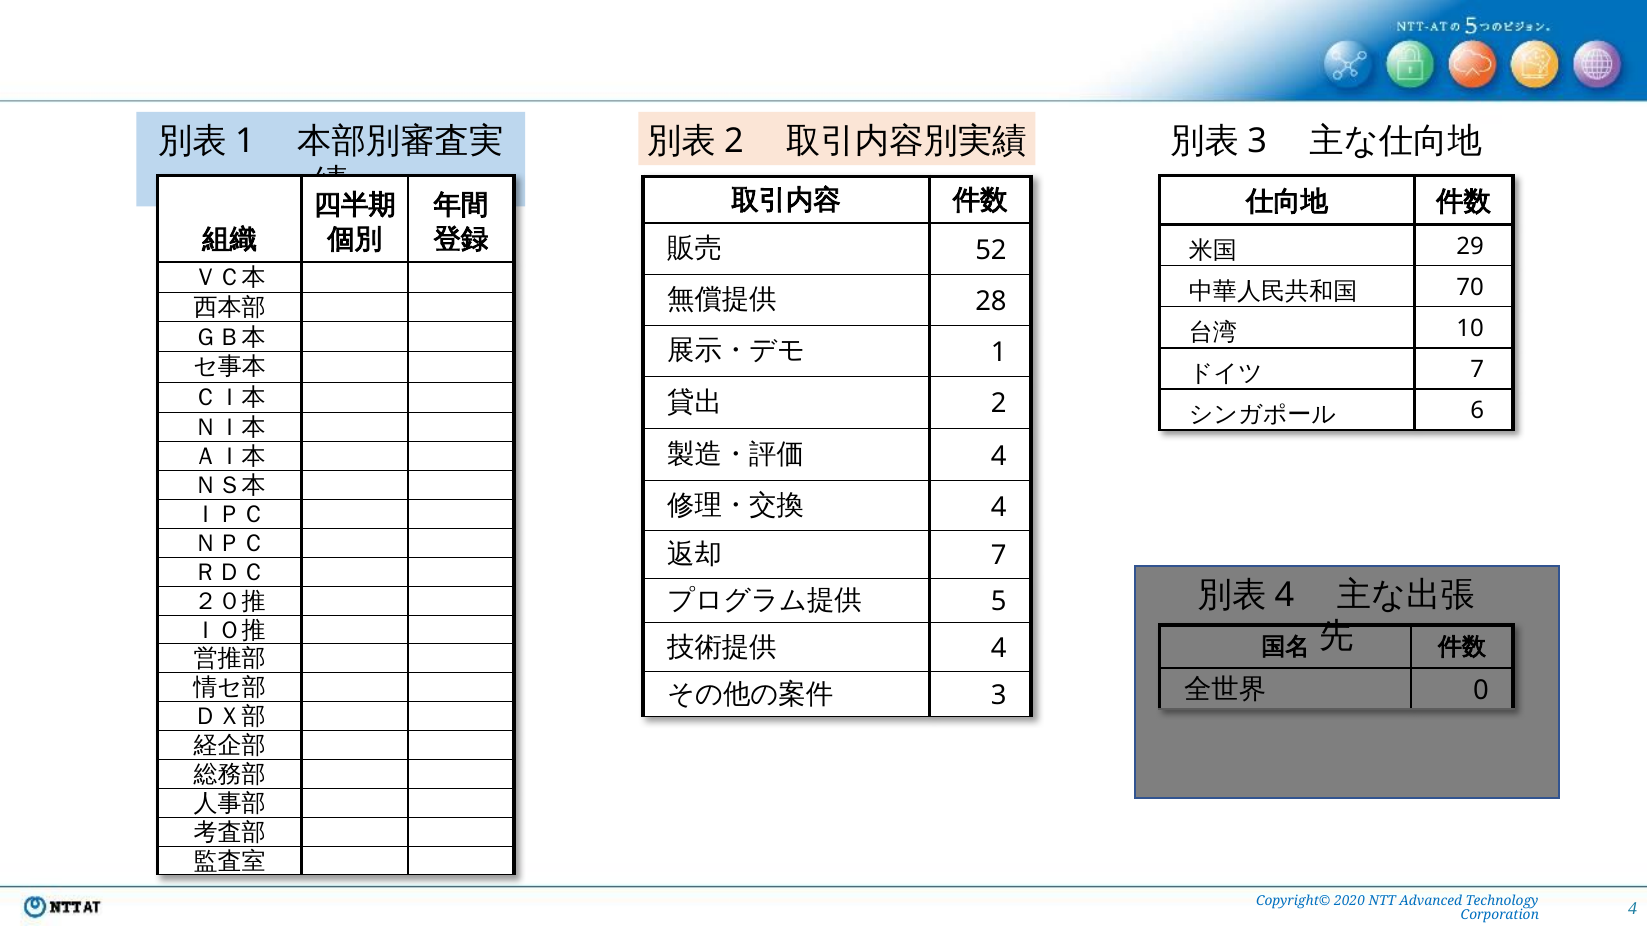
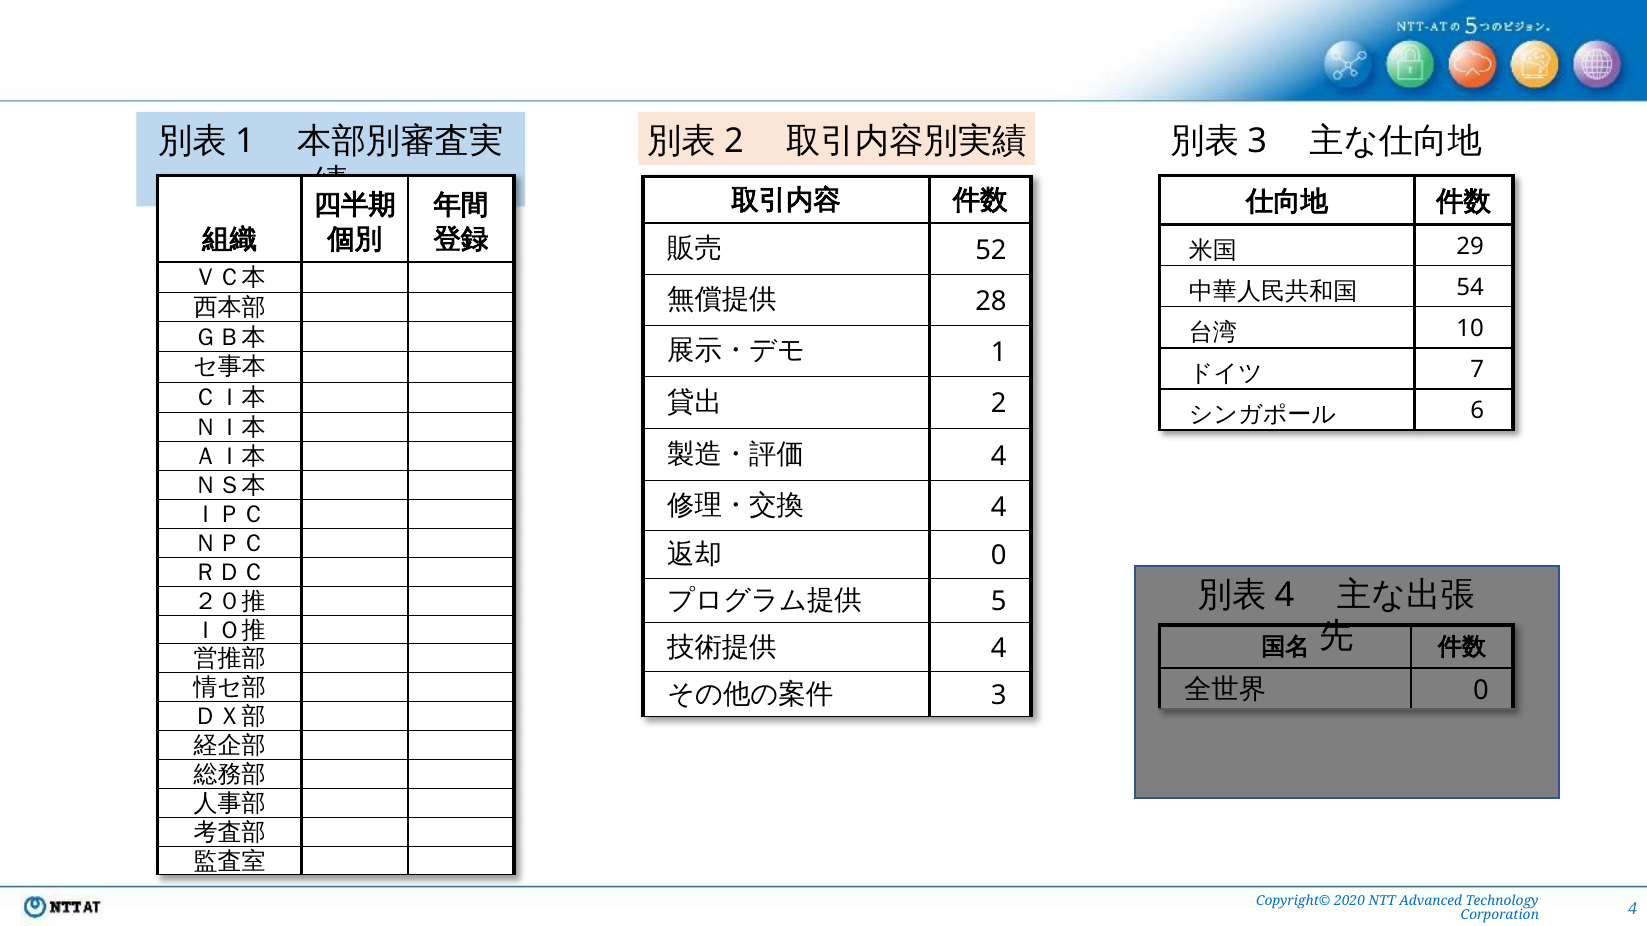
70: 70 -> 54
7 at (999, 556): 7 -> 0
